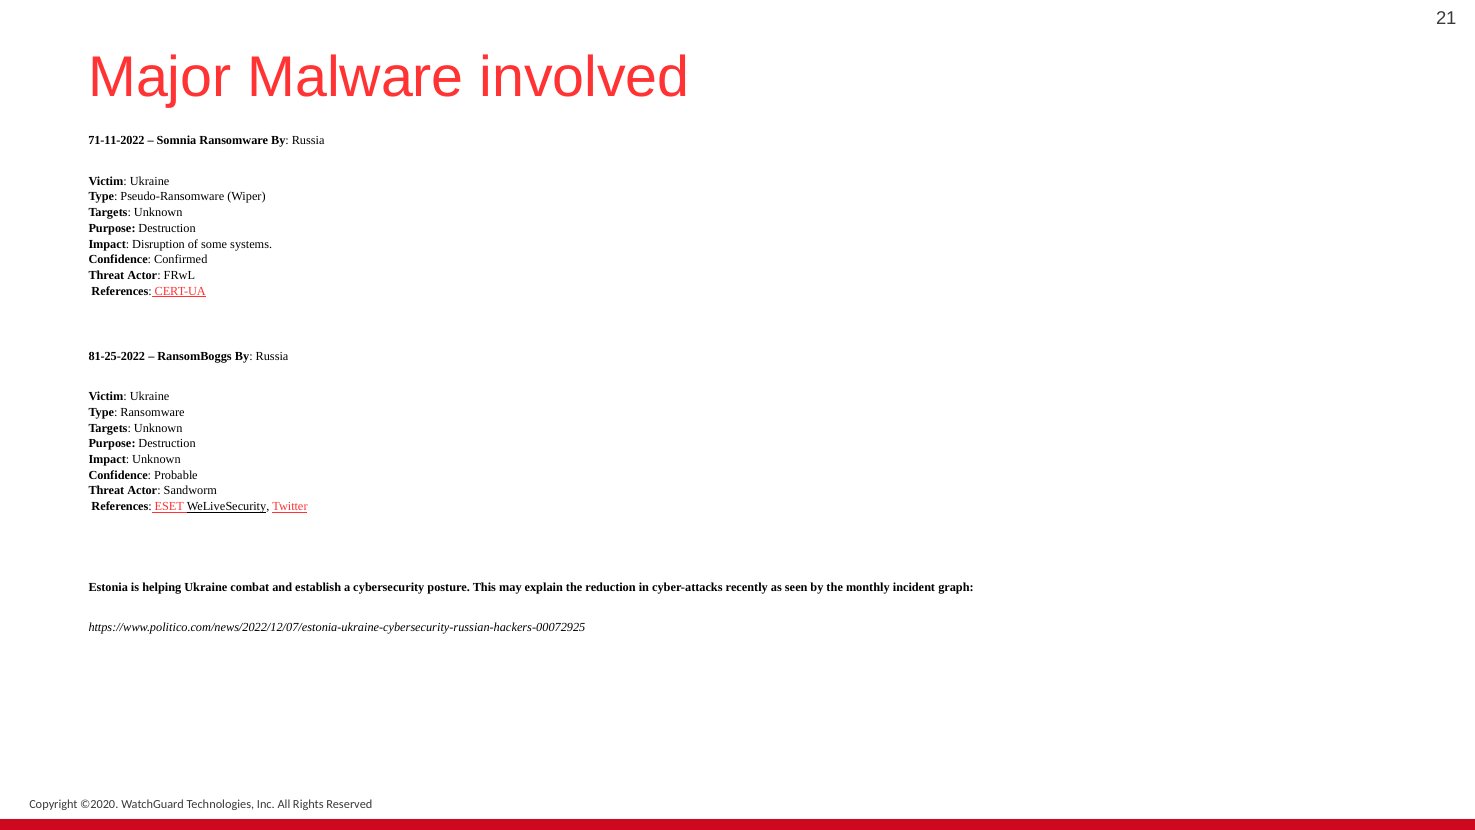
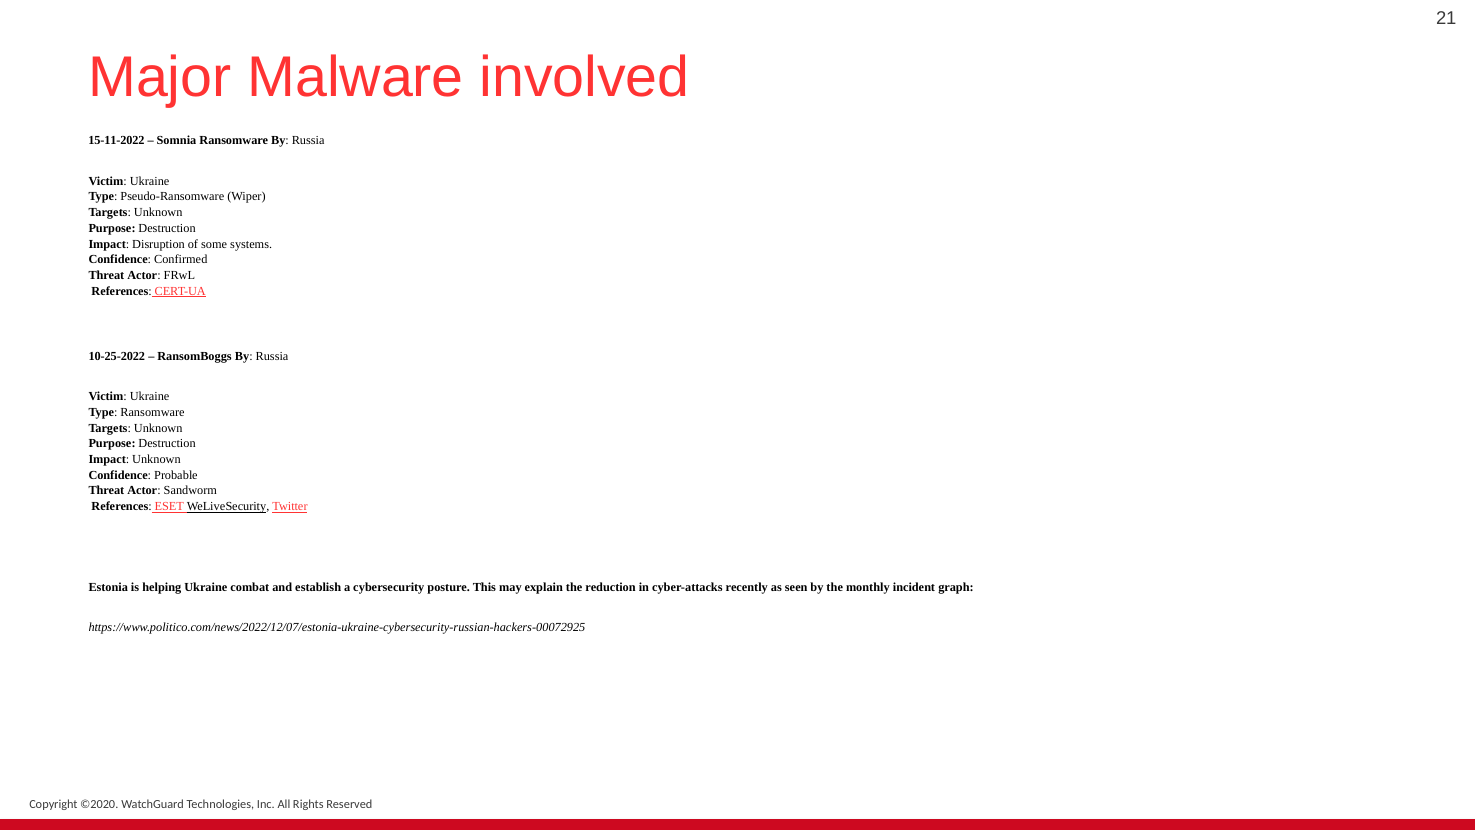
71-11-2022: 71-11-2022 -> 15-11-2022
81-25-2022: 81-25-2022 -> 10-25-2022
